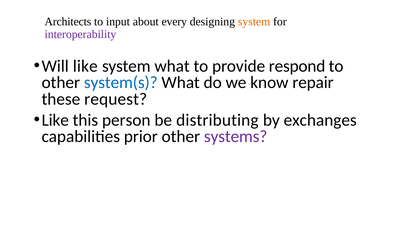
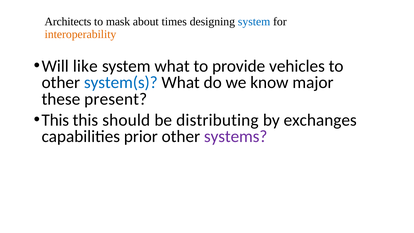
input: input -> mask
every: every -> times
system at (254, 22) colour: orange -> blue
interoperability colour: purple -> orange
respond: respond -> vehicles
repair: repair -> major
request: request -> present
Like at (55, 120): Like -> This
person: person -> should
